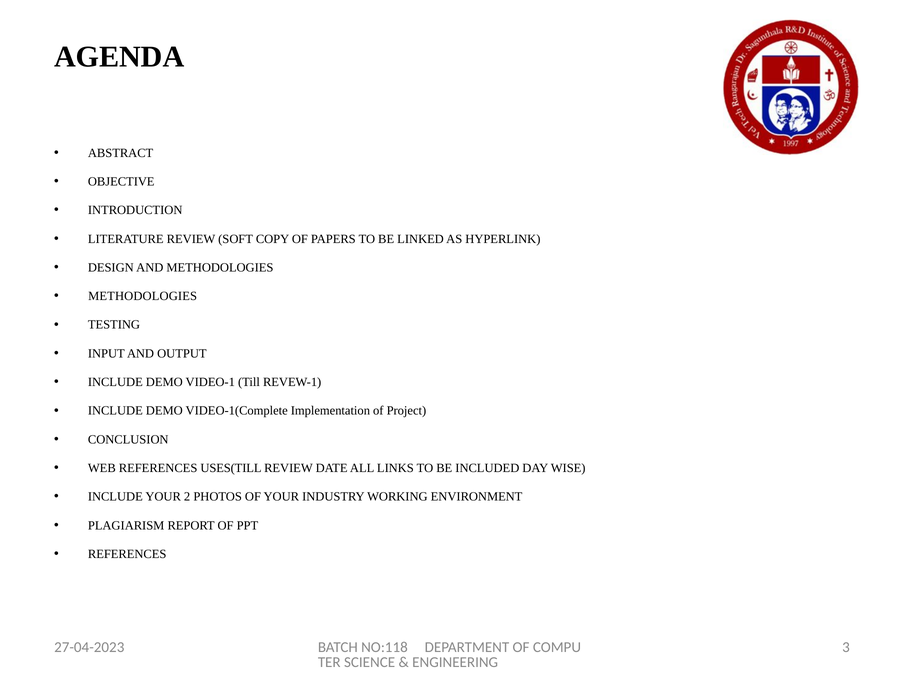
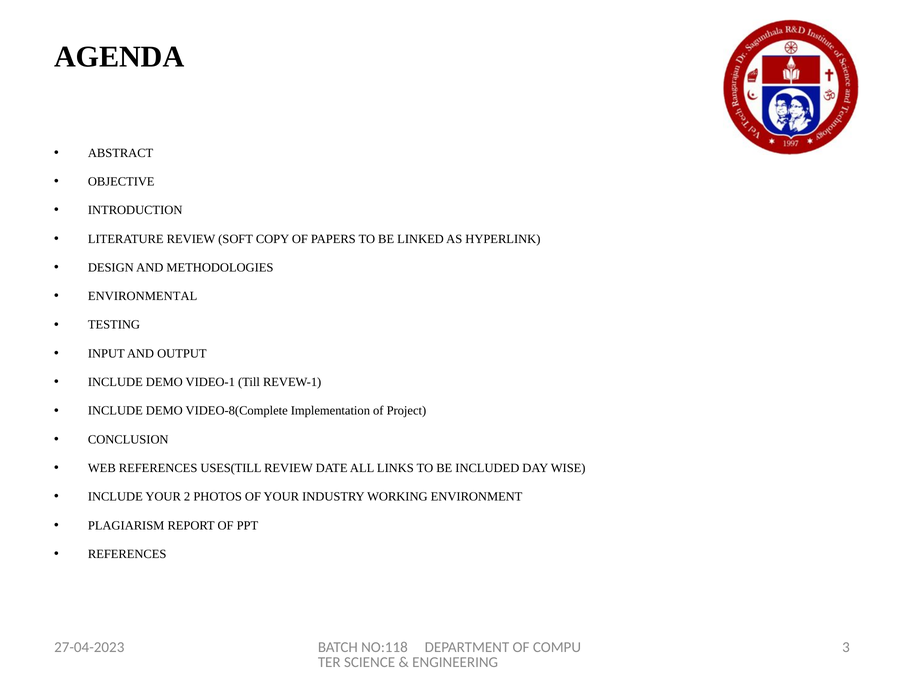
METHODOLOGIES at (143, 296): METHODOLOGIES -> ENVIRONMENTAL
VIDEO-1(Complete: VIDEO-1(Complete -> VIDEO-8(Complete
